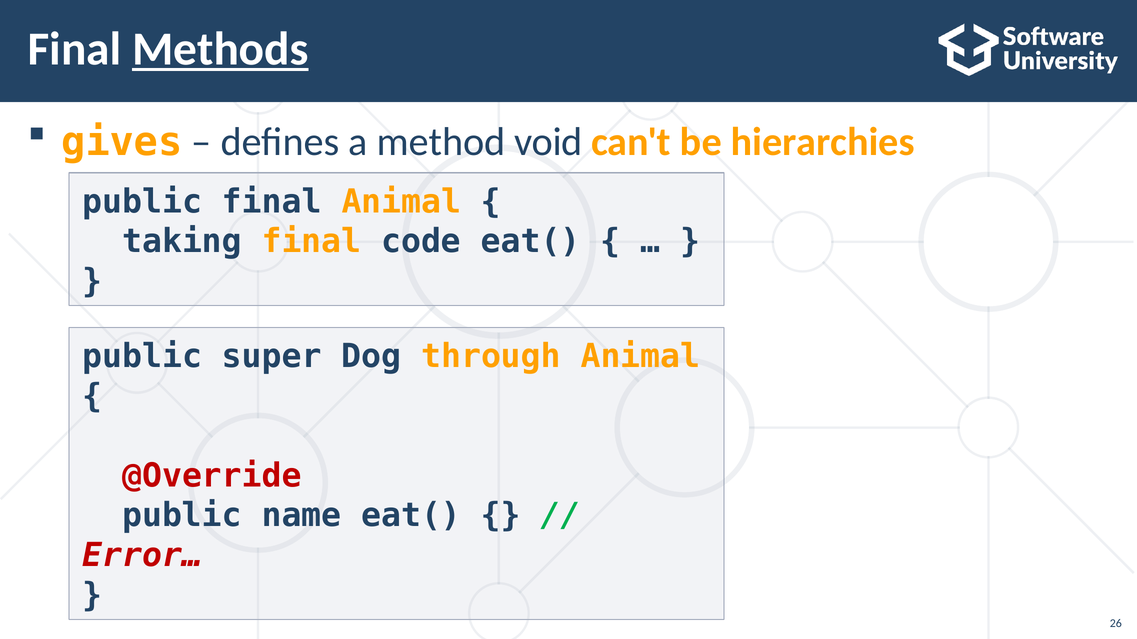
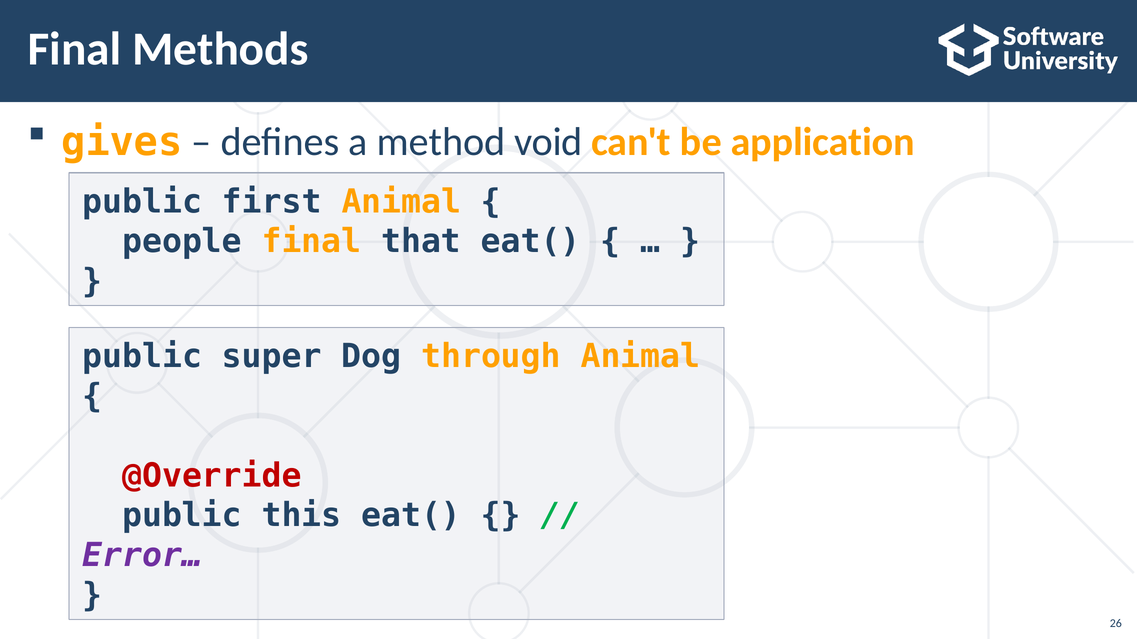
Methods underline: present -> none
hierarchies: hierarchies -> application
public final: final -> first
taking: taking -> people
code: code -> that
name: name -> this
Error… colour: red -> purple
